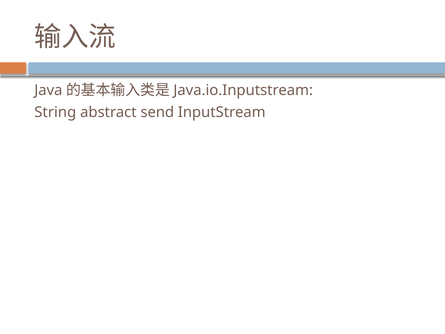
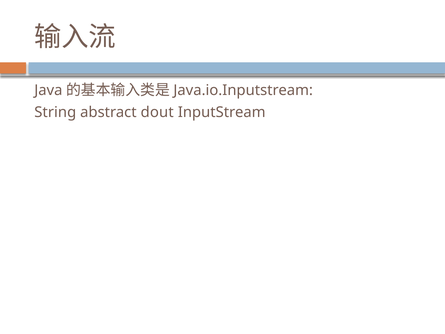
send: send -> dout
